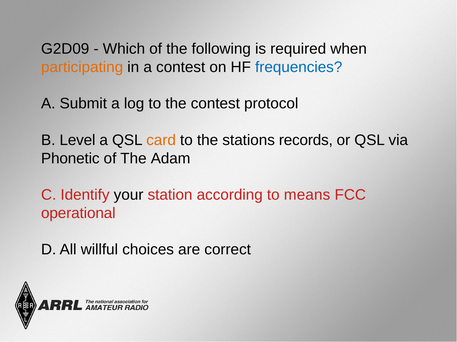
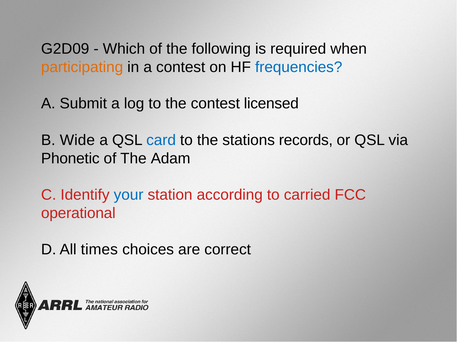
protocol: protocol -> licensed
Level: Level -> Wide
card colour: orange -> blue
your colour: black -> blue
means: means -> carried
willful: willful -> times
